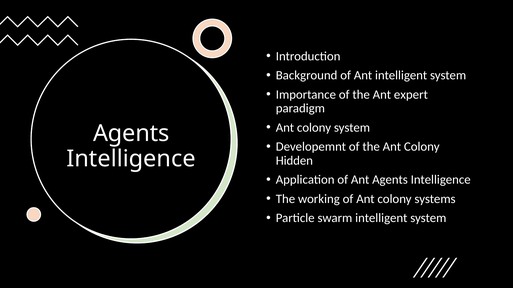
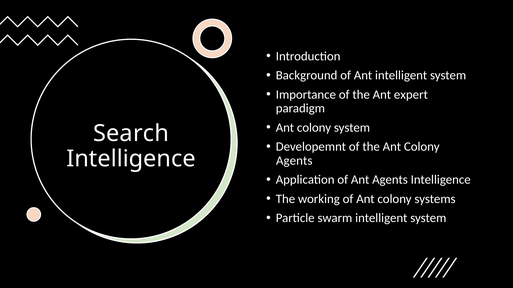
Agents at (131, 134): Agents -> Search
Hidden at (294, 161): Hidden -> Agents
